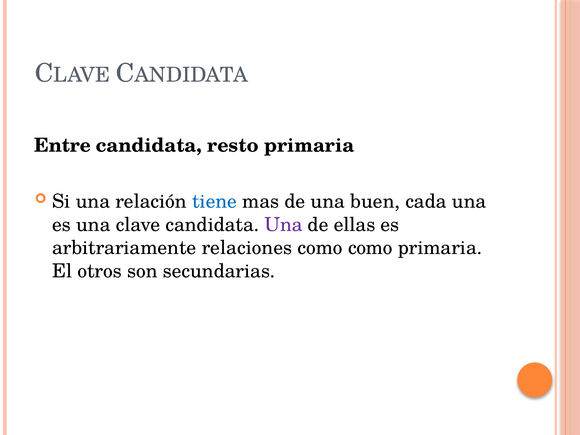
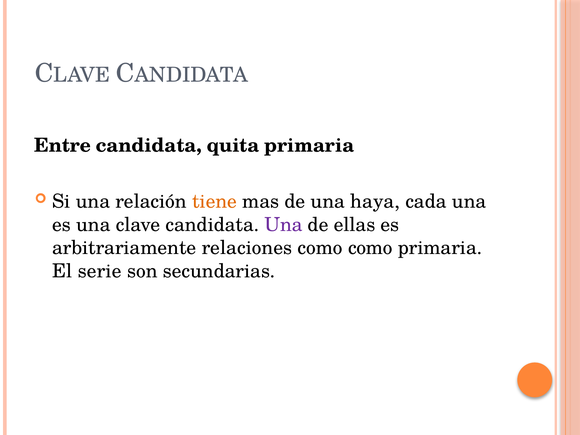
resto: resto -> quita
tiene colour: blue -> orange
buen: buen -> haya
otros: otros -> serie
